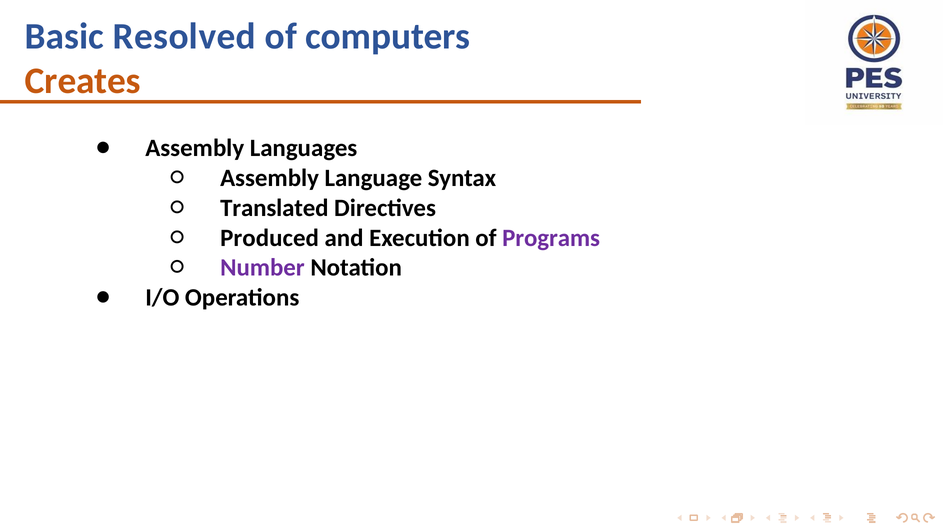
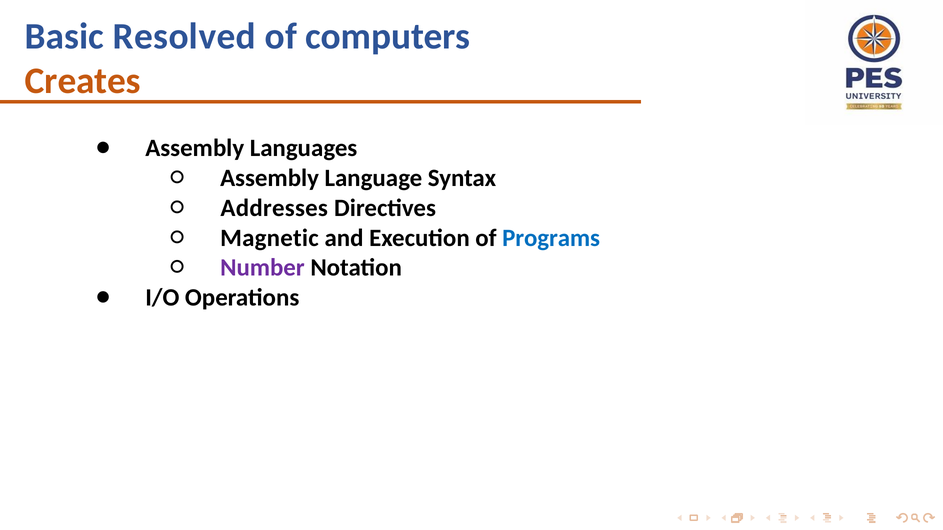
Translated: Translated -> Addresses
Produced: Produced -> Magnetic
Programs colour: purple -> blue
